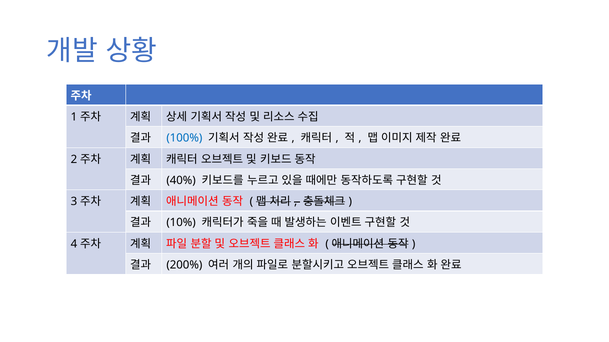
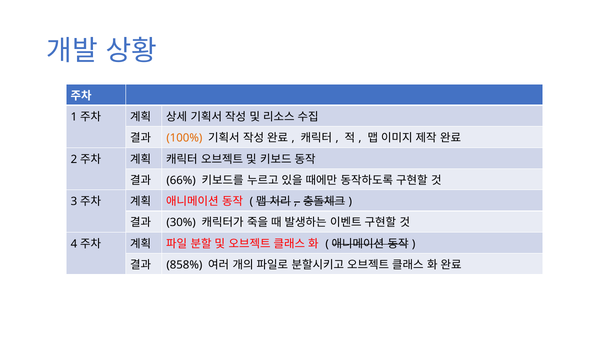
100% colour: blue -> orange
40%: 40% -> 66%
10%: 10% -> 30%
200%: 200% -> 858%
